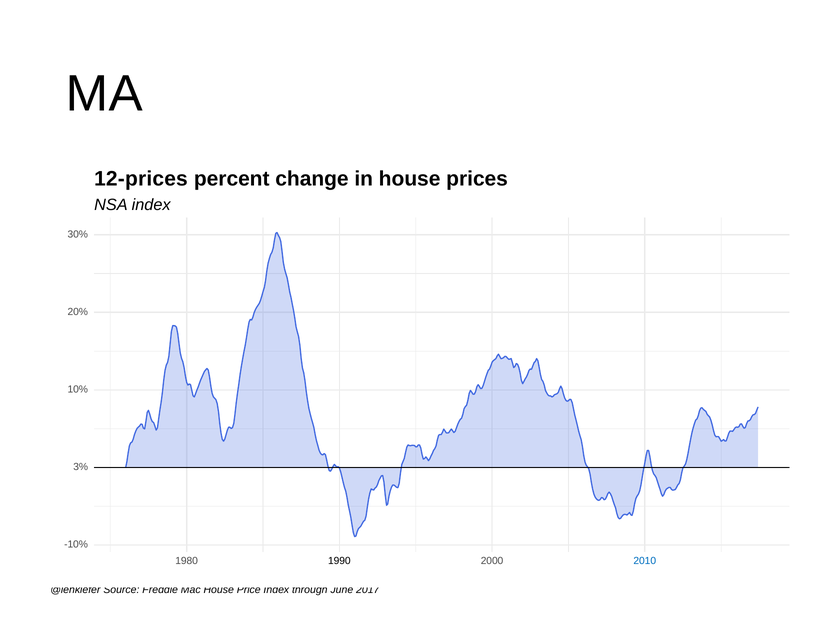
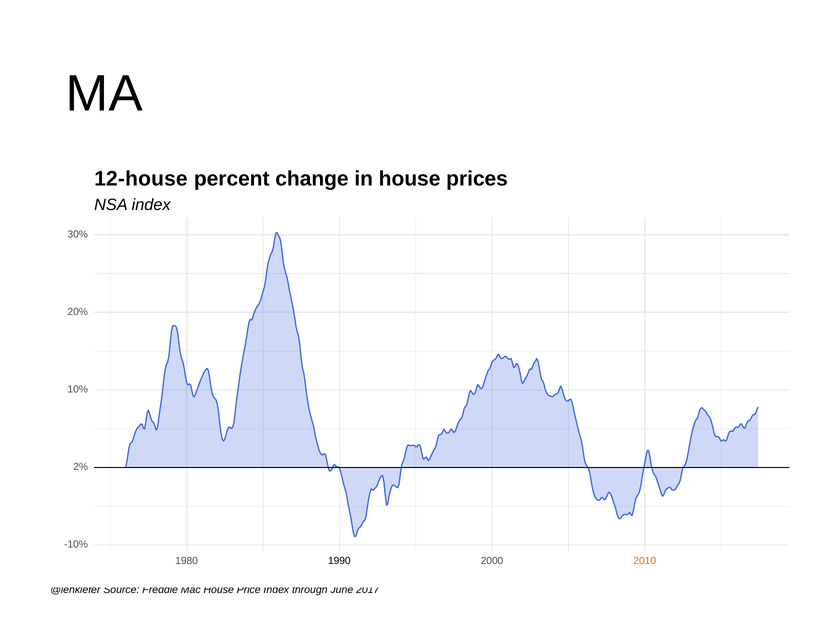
12-prices: 12-prices -> 12-house
3%: 3% -> 2%
2010 colour: blue -> orange
